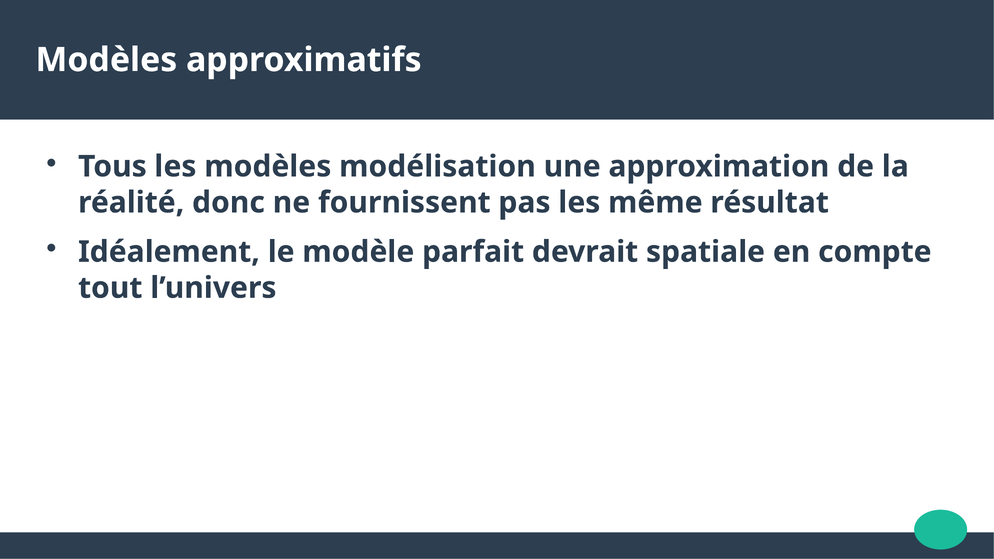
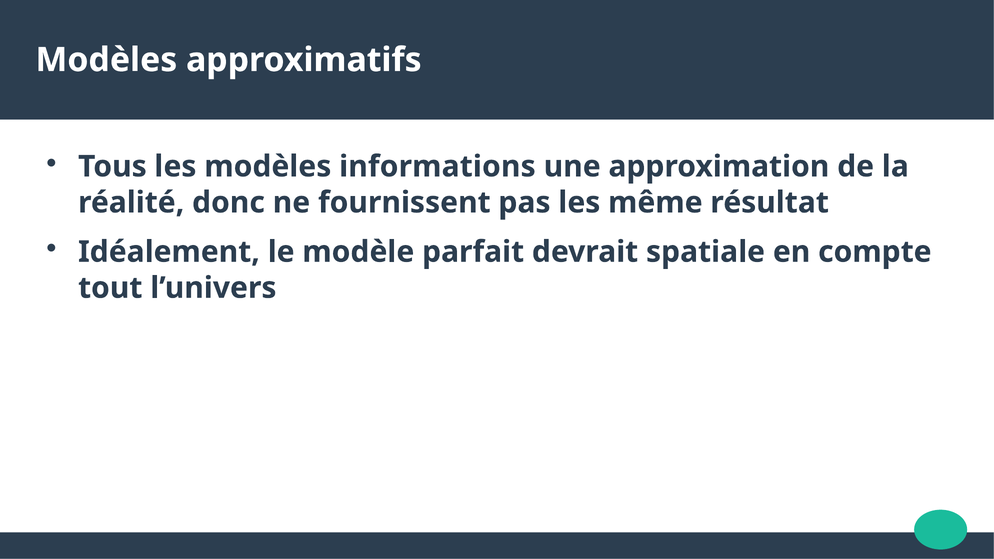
modélisation: modélisation -> informations
